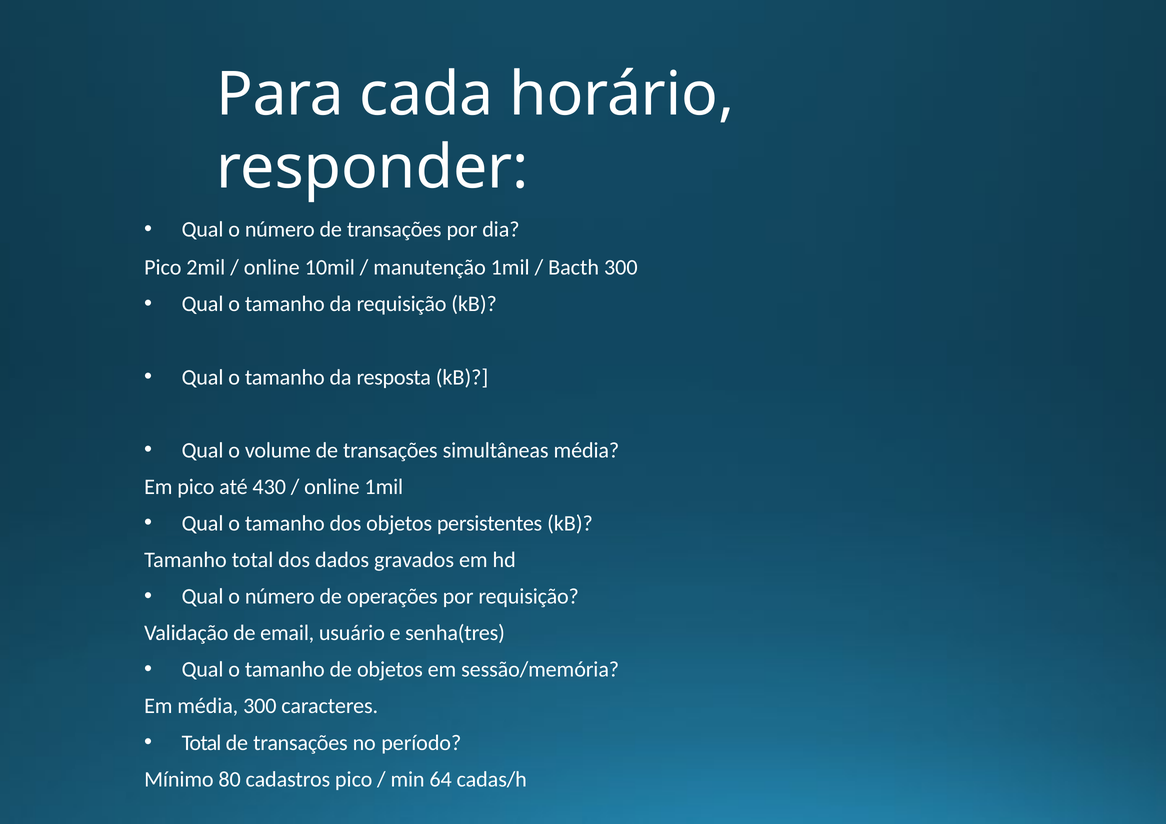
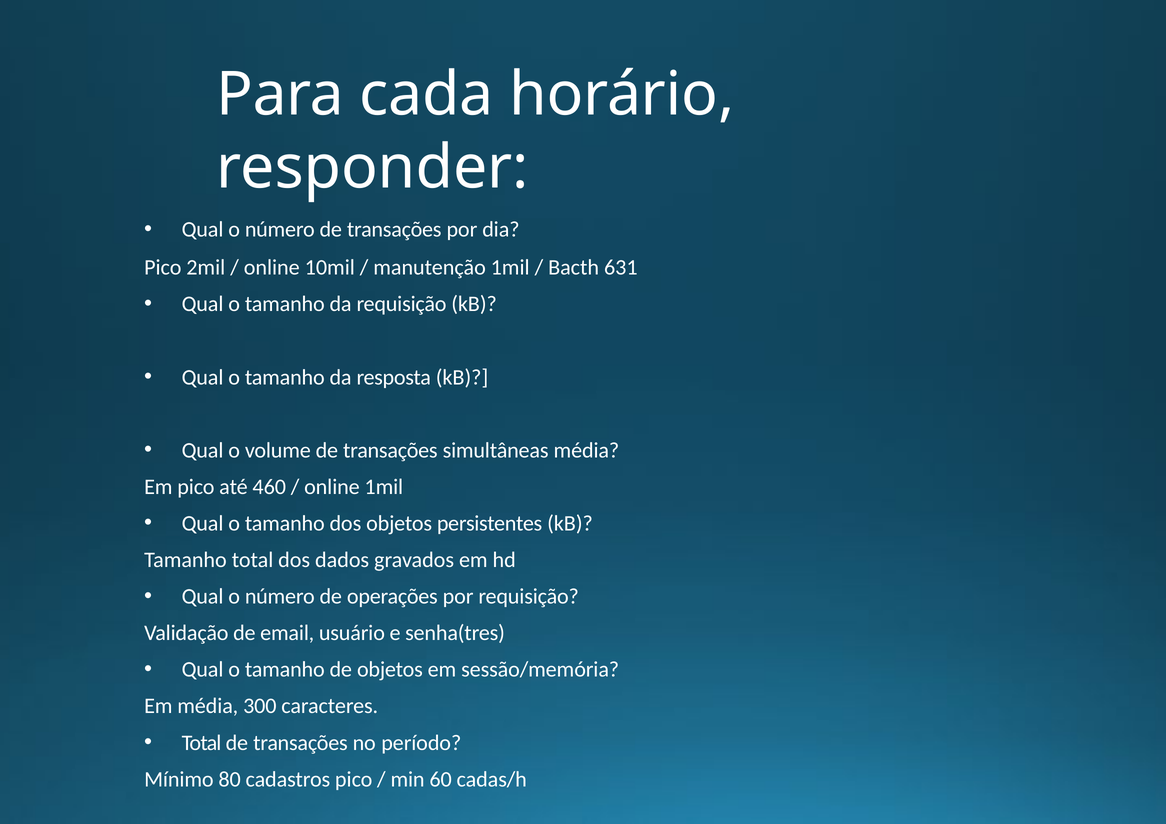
Bacth 300: 300 -> 631
430: 430 -> 460
64: 64 -> 60
